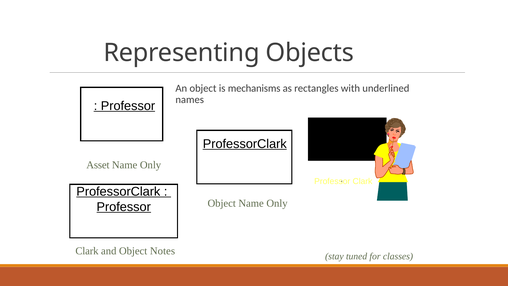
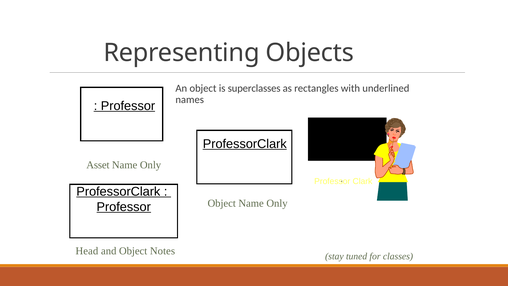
mechanisms: mechanisms -> superclasses
Clark at (87, 251): Clark -> Head
